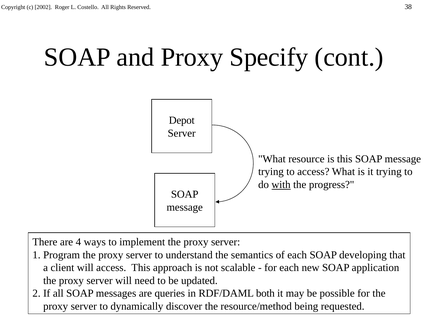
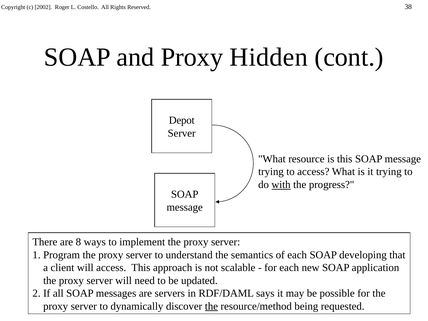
Specify: Specify -> Hidden
4: 4 -> 8
queries: queries -> servers
both: both -> says
the at (211, 306) underline: none -> present
